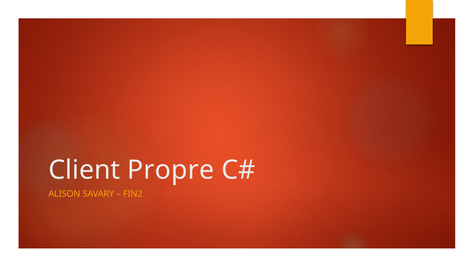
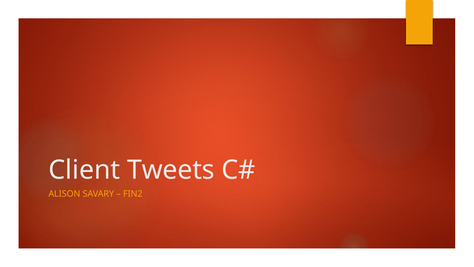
Propre: Propre -> Tweets
